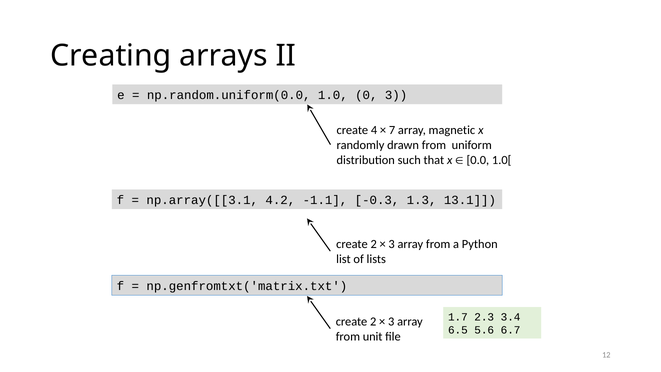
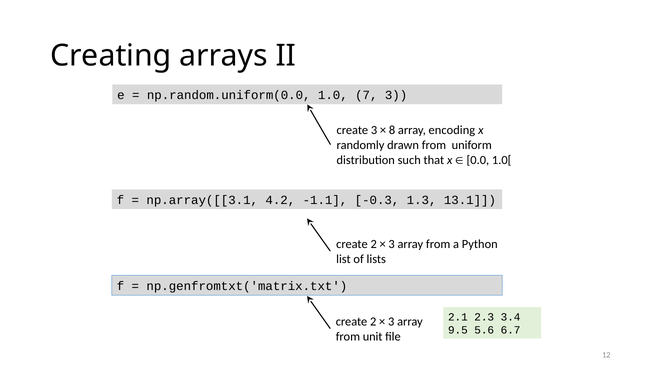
0: 0 -> 7
create 4: 4 -> 3
7: 7 -> 8
magnetic: magnetic -> encoding
1.7: 1.7 -> 2.1
6.5: 6.5 -> 9.5
